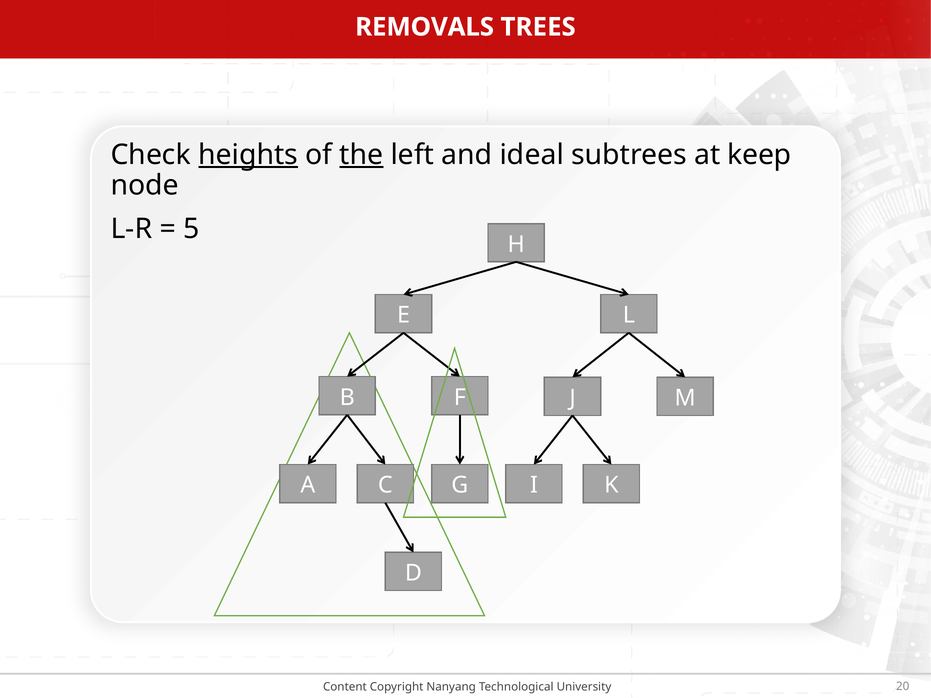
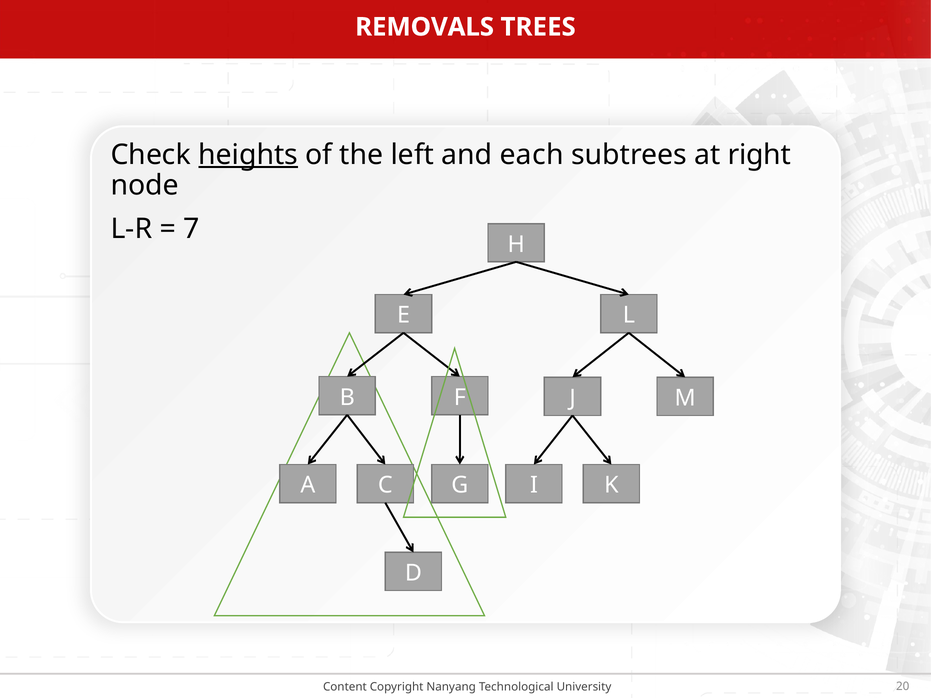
the underline: present -> none
ideal: ideal -> each
keep: keep -> right
5: 5 -> 7
